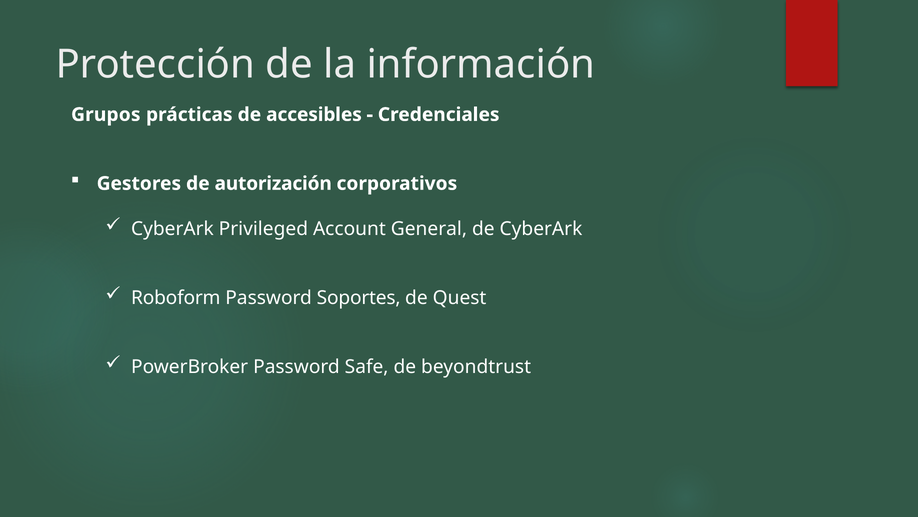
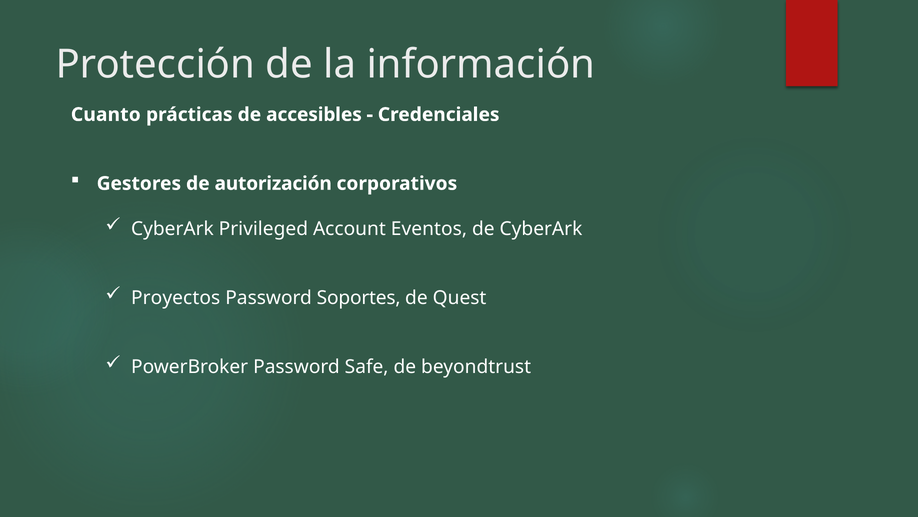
Grupos: Grupos -> Cuanto
General: General -> Eventos
Roboform: Roboform -> Proyectos
